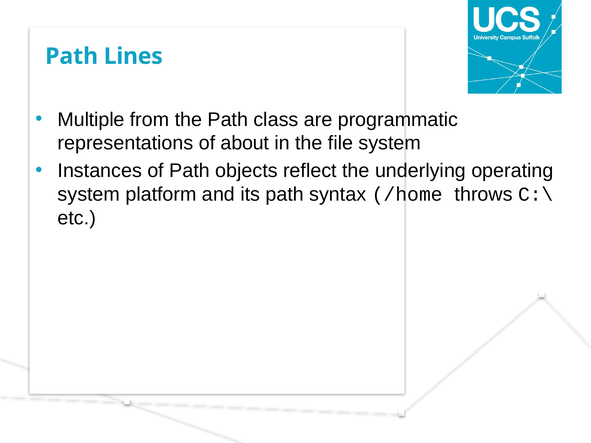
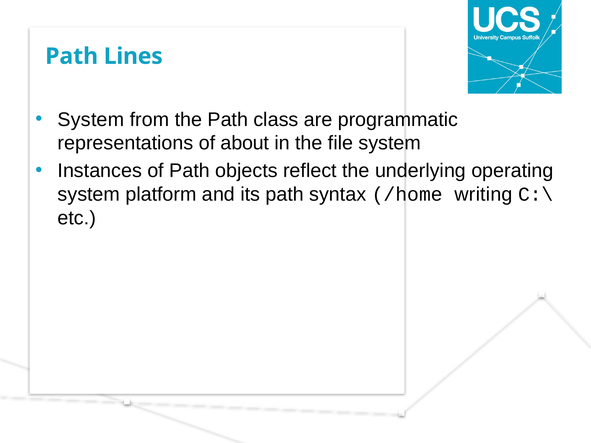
Multiple at (91, 120): Multiple -> System
throws: throws -> writing
